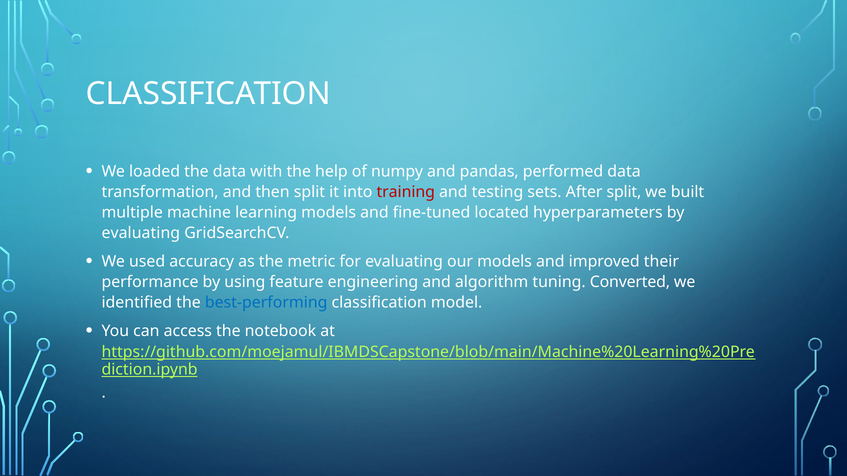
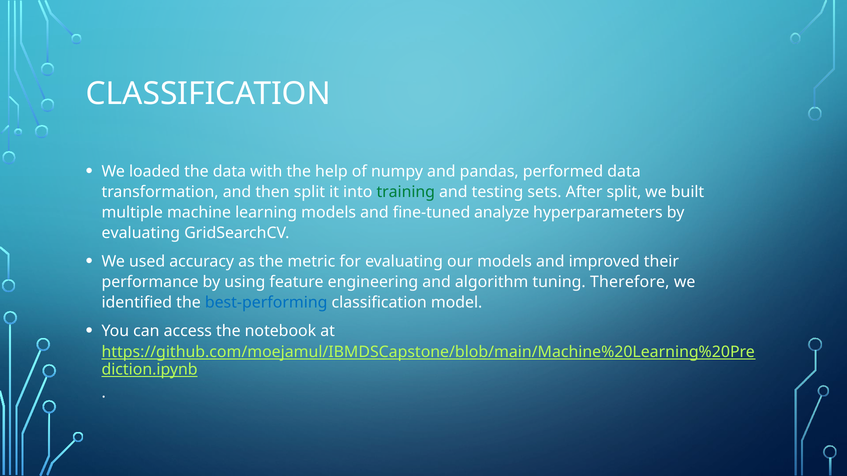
training colour: red -> green
located: located -> analyze
Converted: Converted -> Therefore
